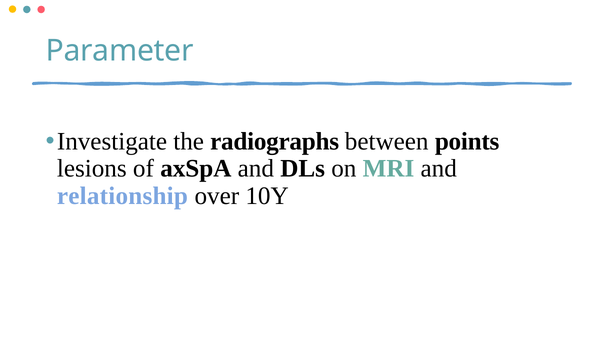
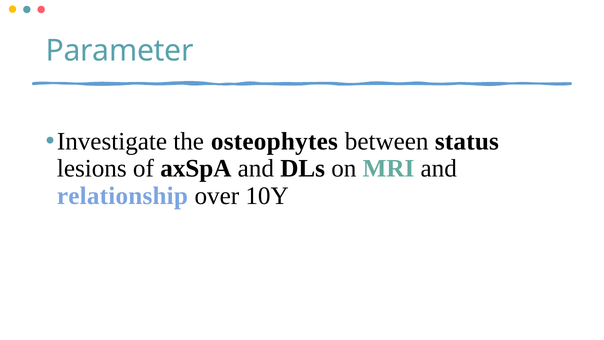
radiographs: radiographs -> osteophytes
points: points -> status
